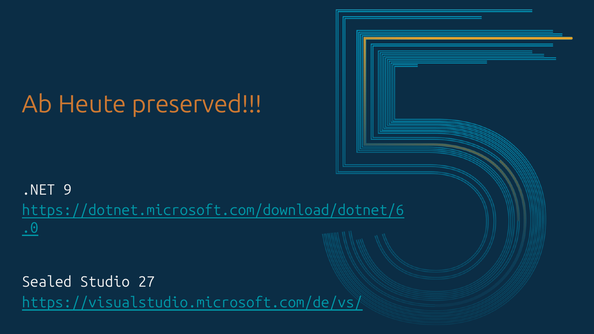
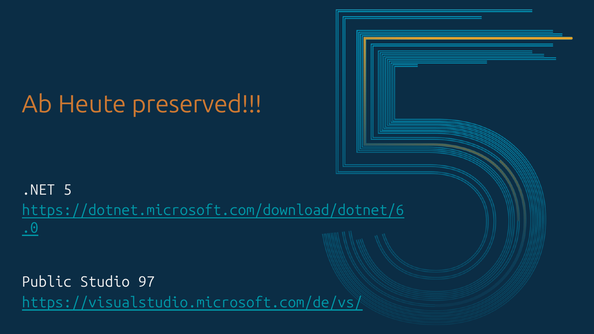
9: 9 -> 5
Sealed: Sealed -> Public
27: 27 -> 97
